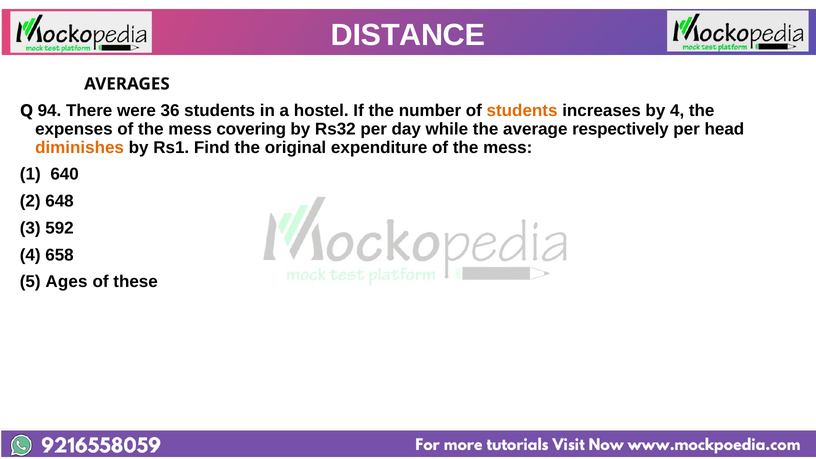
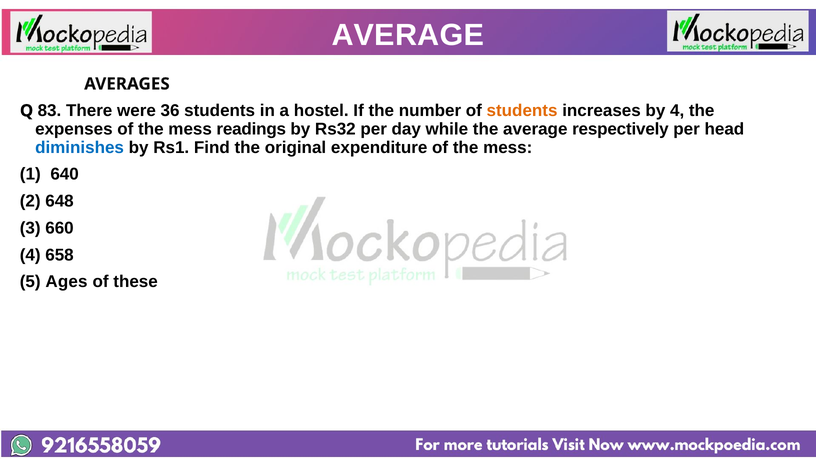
DISTANCE at (408, 35): DISTANCE -> AVERAGE
94: 94 -> 83
covering: covering -> readings
diminishes colour: orange -> blue
592: 592 -> 660
